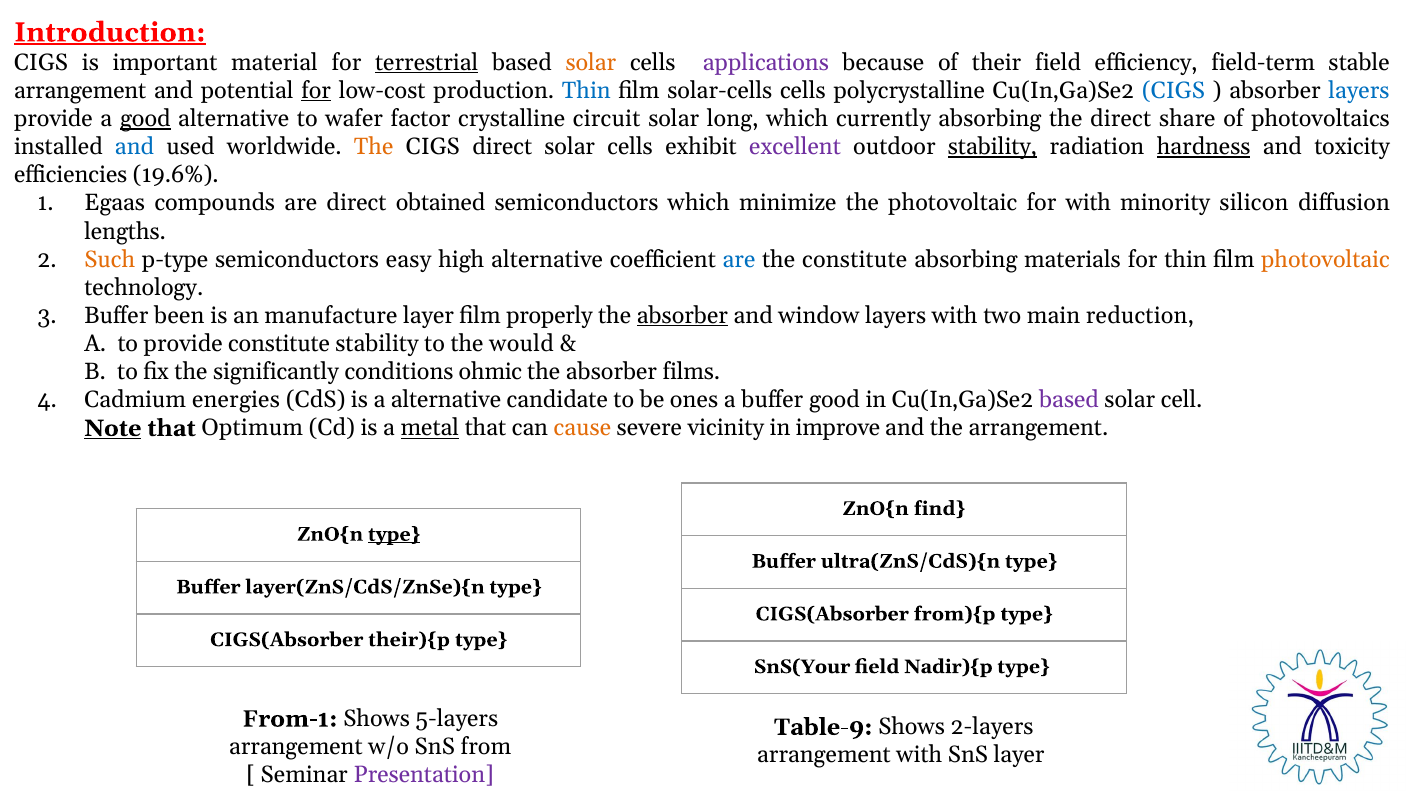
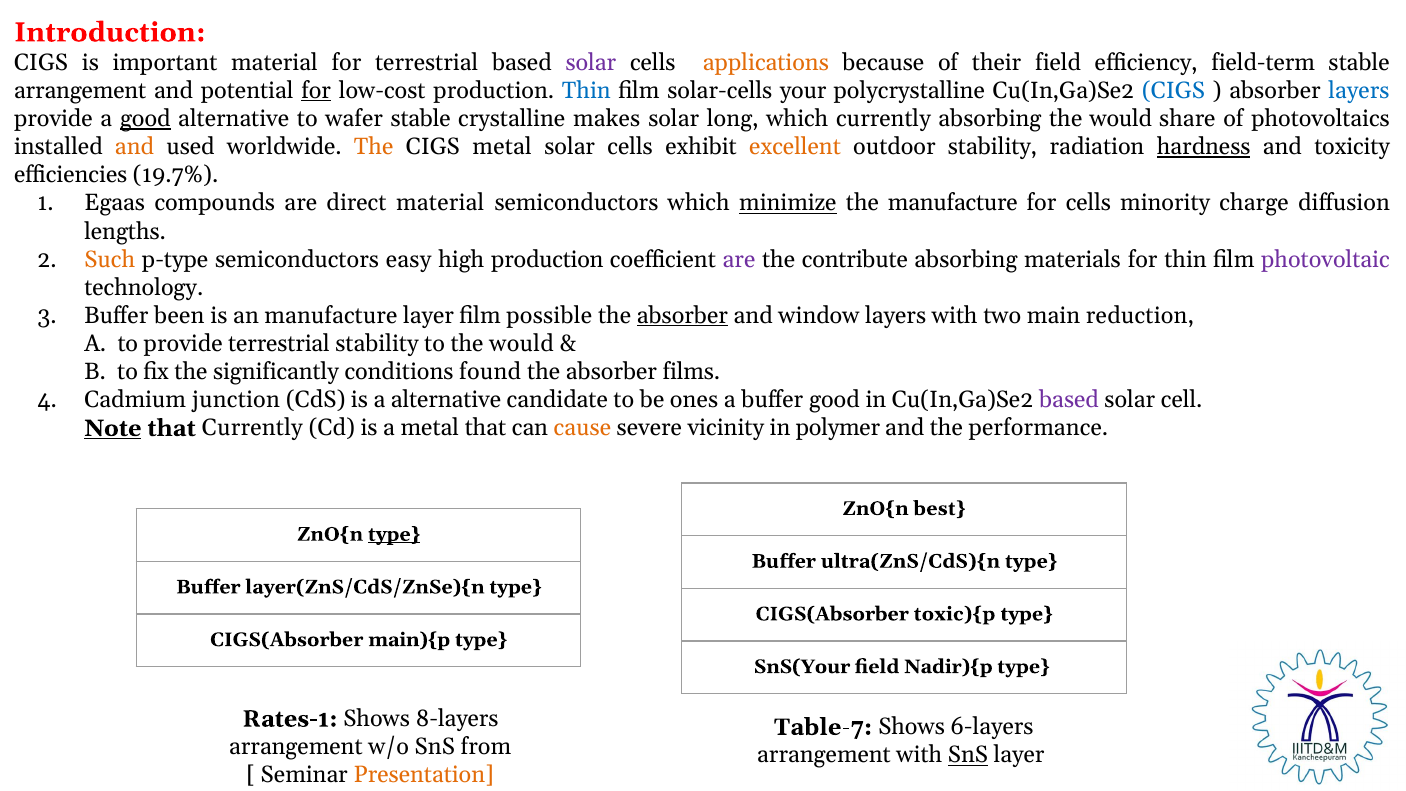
Introduction underline: present -> none
terrestrial at (427, 63) underline: present -> none
solar at (591, 63) colour: orange -> purple
applications colour: purple -> orange
solar-cells cells: cells -> your
wafer factor: factor -> stable
circuit: circuit -> makes
direct at (1121, 119): direct -> would
and at (135, 147) colour: blue -> orange
CIGS direct: direct -> metal
excellent colour: purple -> orange
stability at (993, 147) underline: present -> none
19.6%: 19.6% -> 19.7%
direct obtained: obtained -> material
minimize underline: none -> present
the photovoltaic: photovoltaic -> manufacture
for with: with -> cells
silicon: silicon -> charge
high alternative: alternative -> production
are at (739, 259) colour: blue -> purple
the constitute: constitute -> contribute
photovoltaic at (1325, 259) colour: orange -> purple
properly: properly -> possible
provide constitute: constitute -> terrestrial
ohmic: ohmic -> found
energies: energies -> junction
that Optimum: Optimum -> Currently
metal at (430, 428) underline: present -> none
improve: improve -> polymer
the arrangement: arrangement -> performance
find: find -> best
from){p: from){p -> toxic){p
their){p: their){p -> main){p
From-1: From-1 -> Rates-1
5-layers: 5-layers -> 8-layers
Table-9: Table-9 -> Table-7
2-layers: 2-layers -> 6-layers
SnS at (968, 755) underline: none -> present
Presentation colour: purple -> orange
